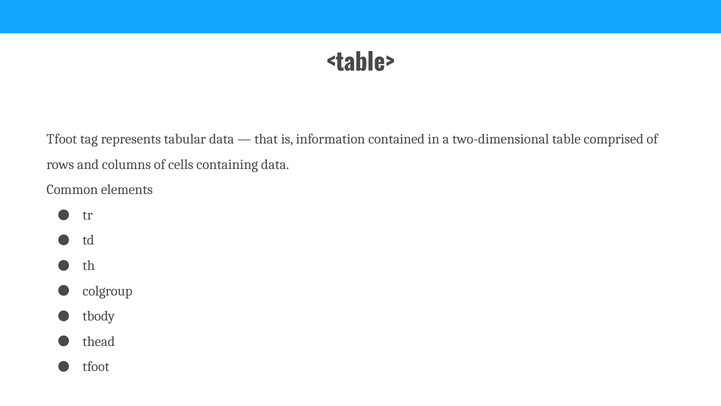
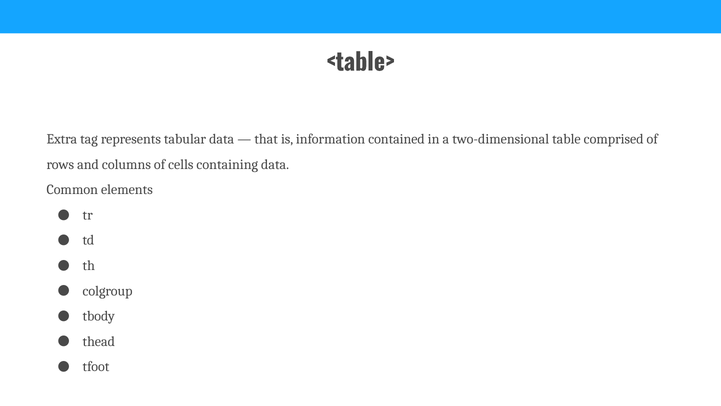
Tfoot at (62, 139): Tfoot -> Extra
